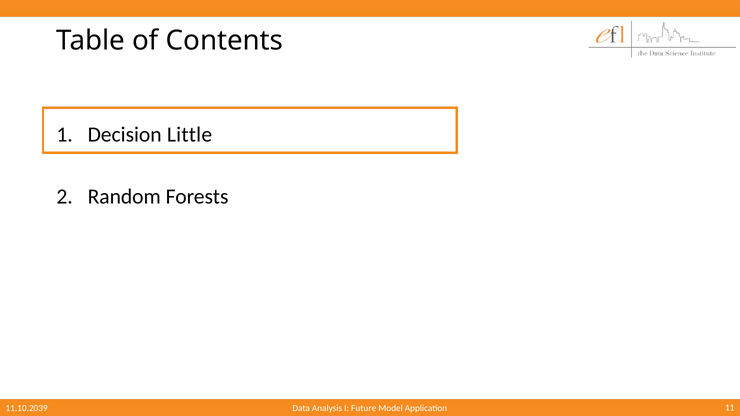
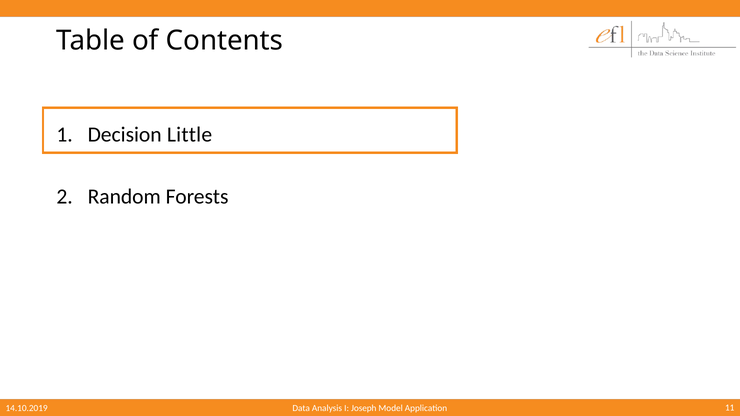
11.10.2039: 11.10.2039 -> 14.10.2019
Future: Future -> Joseph
